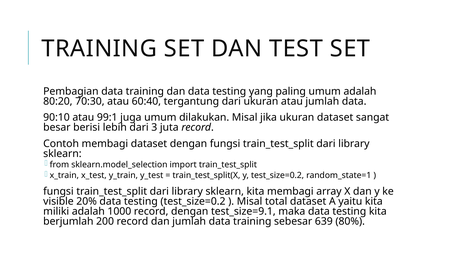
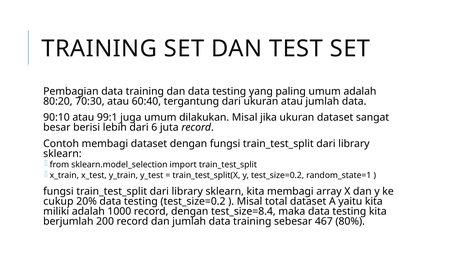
3: 3 -> 6
visible: visible -> cukup
test_size=9.1: test_size=9.1 -> test_size=8.4
639: 639 -> 467
